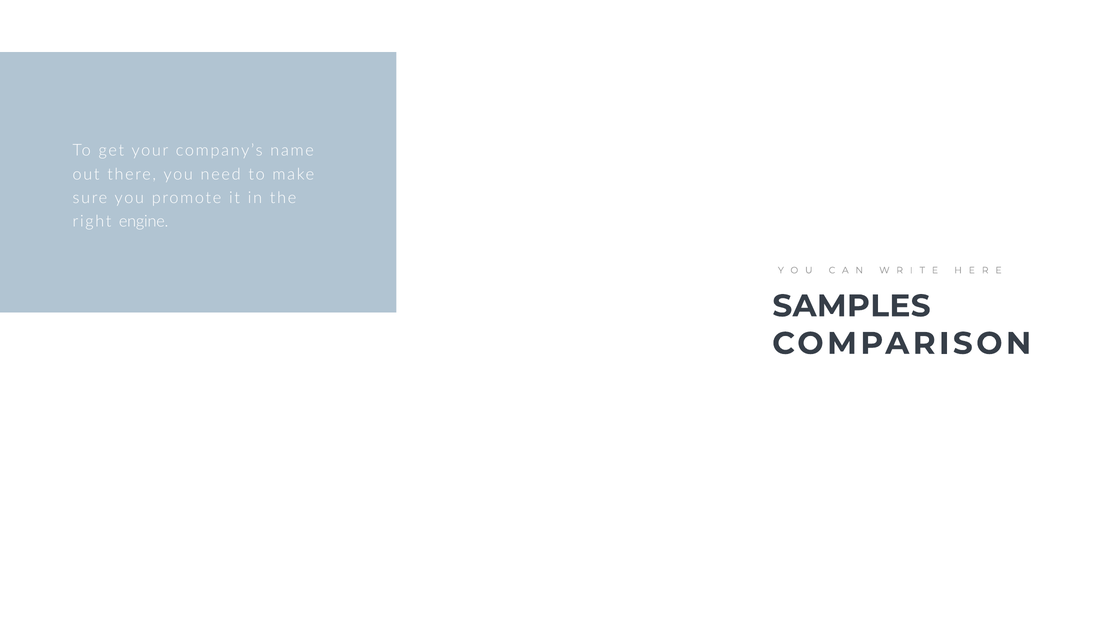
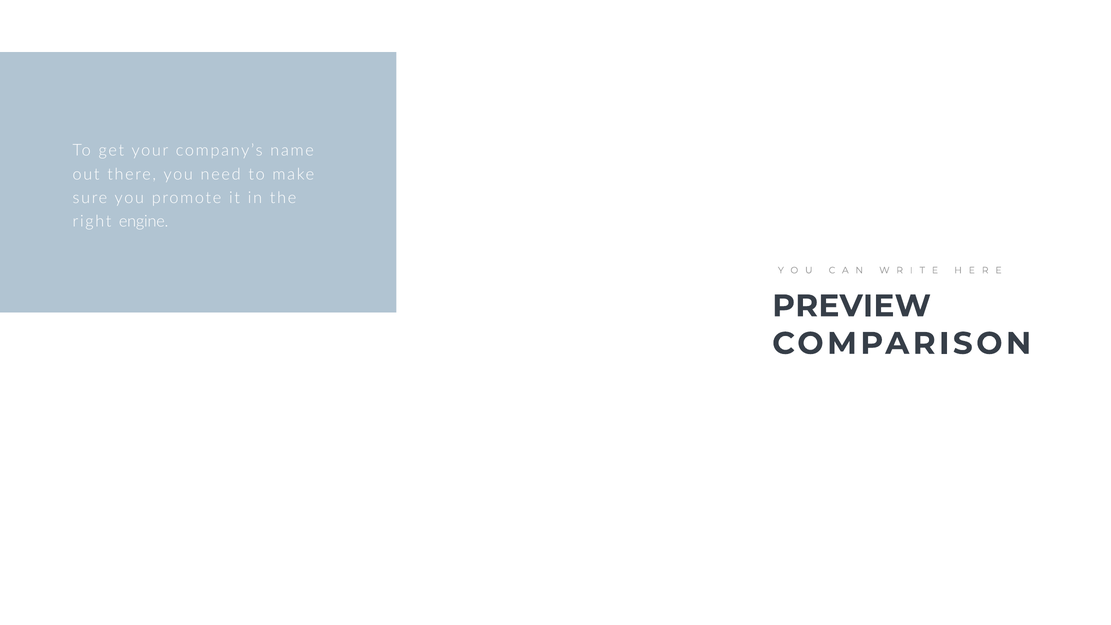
SAMPLES: SAMPLES -> PREVIEW
